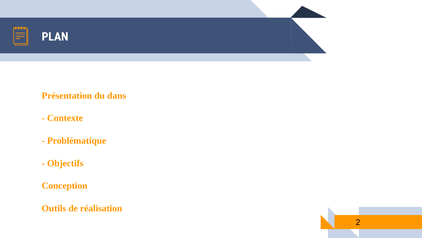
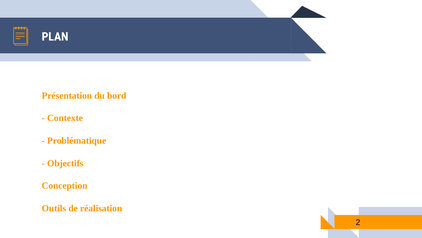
dans: dans -> bord
